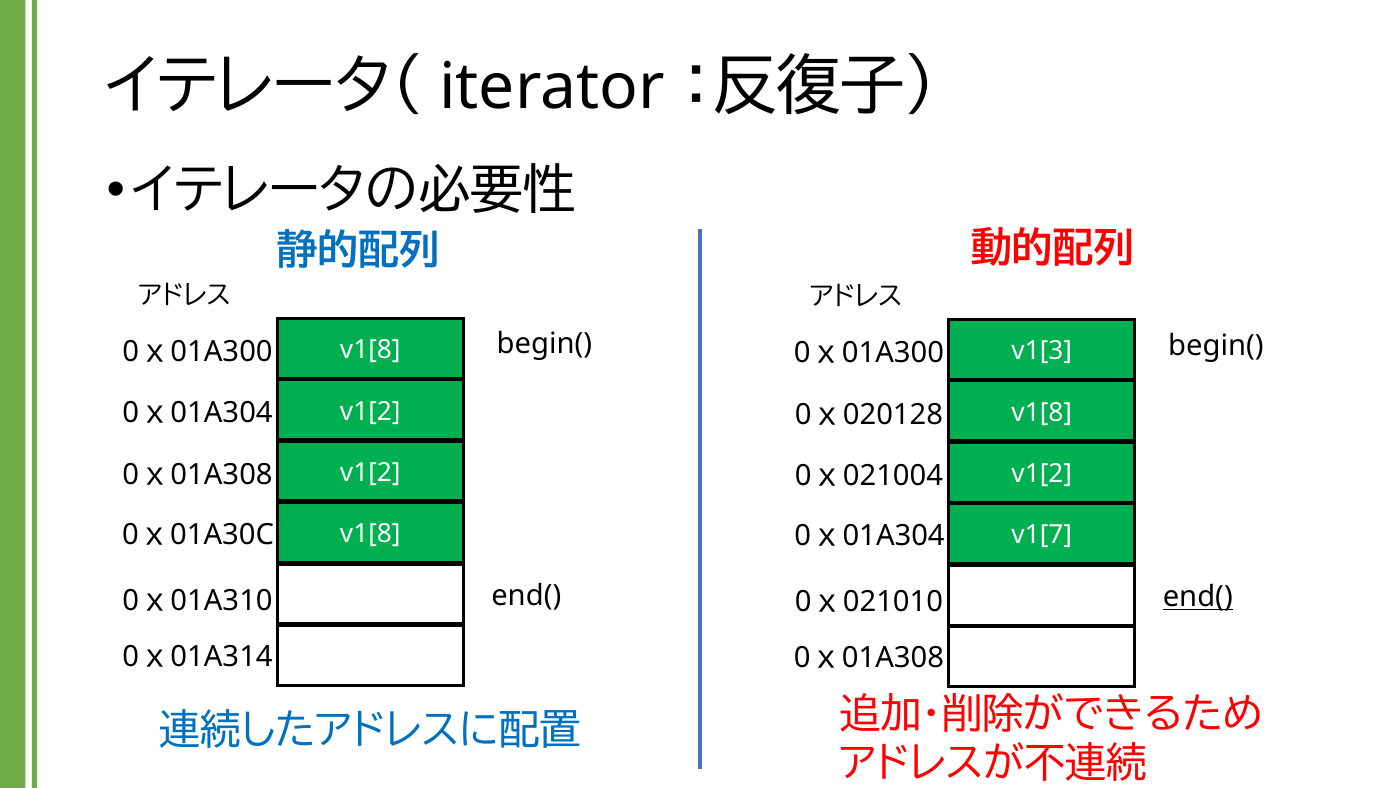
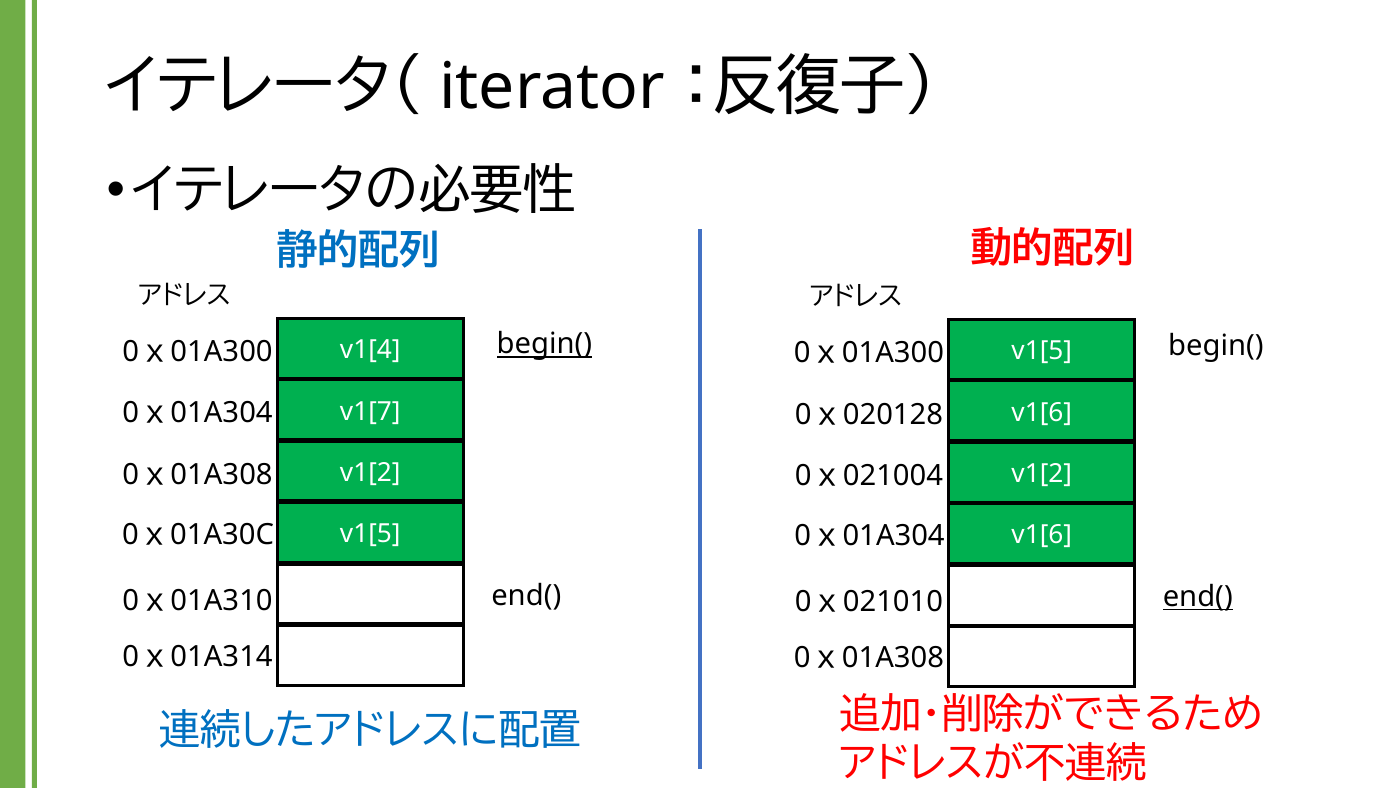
begin( at (544, 344) underline: none -> present
v1[8 at (370, 350): v1[8 -> v1[4
v1[3 at (1042, 351): v1[3 -> v1[5
v1[2 at (370, 411): v1[2 -> v1[7
v1[8 at (1042, 412): v1[8 -> v1[6
v1[8 at (370, 534): v1[8 -> v1[5
v1[7 at (1042, 535): v1[7 -> v1[6
